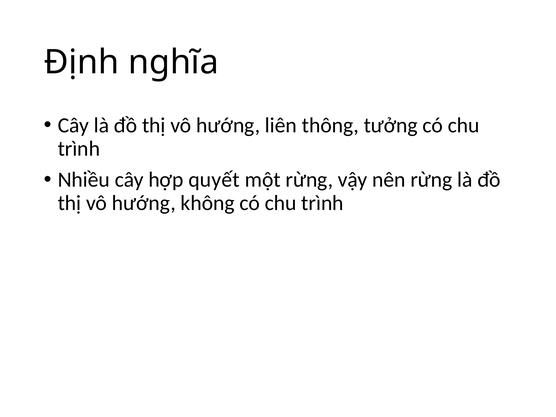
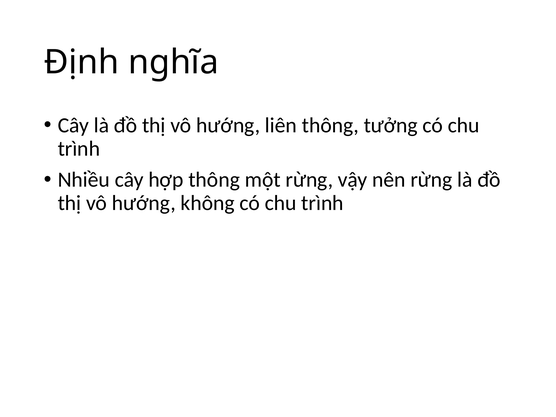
hợp quyết: quyết -> thông
